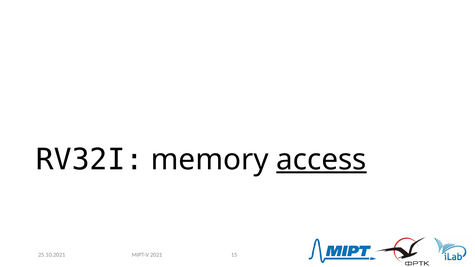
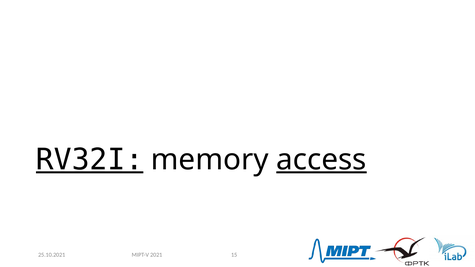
RV32I underline: none -> present
